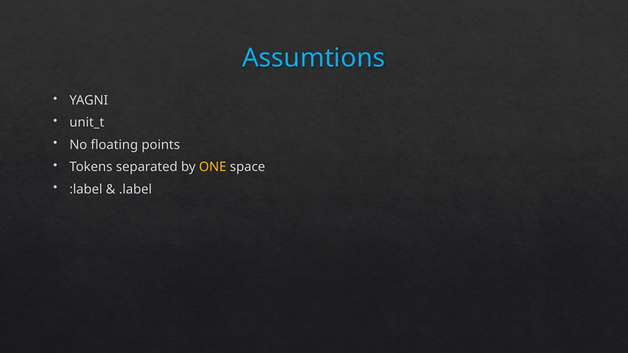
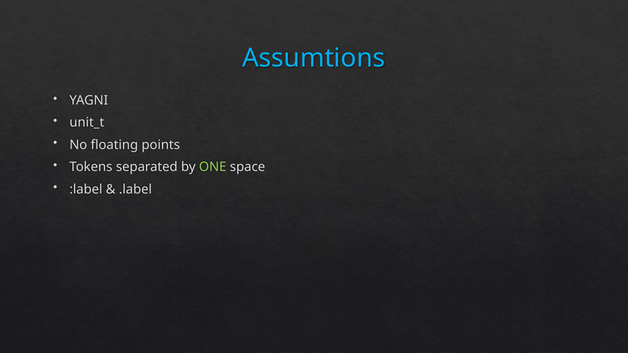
ONE colour: yellow -> light green
